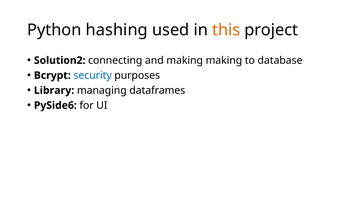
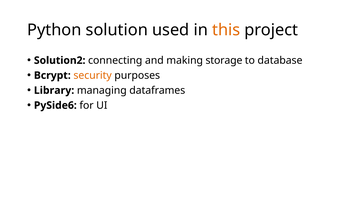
hashing: hashing -> solution
making making: making -> storage
security colour: blue -> orange
